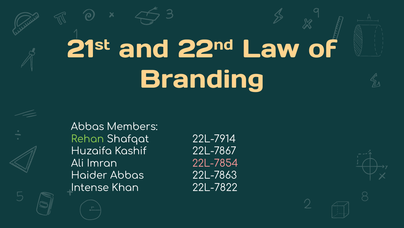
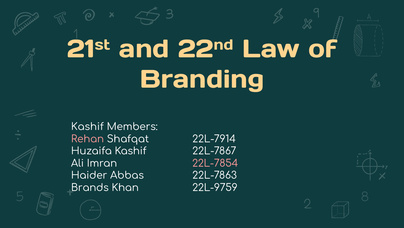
Abbas at (87, 127): Abbas -> Kashif
Rehan colour: light green -> pink
Intense: Intense -> Brands
22L-7822: 22L-7822 -> 22L-9759
